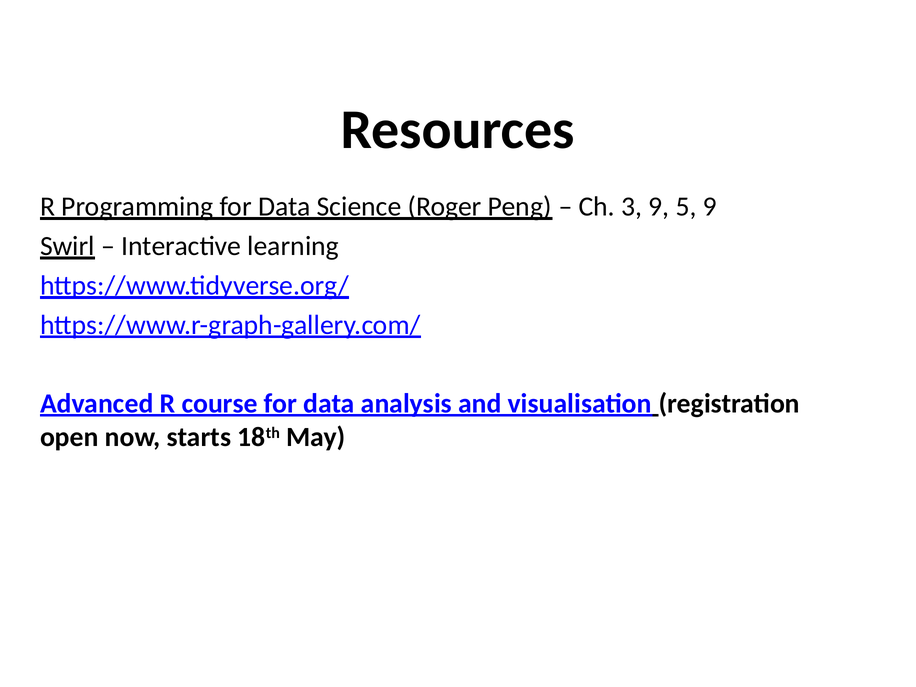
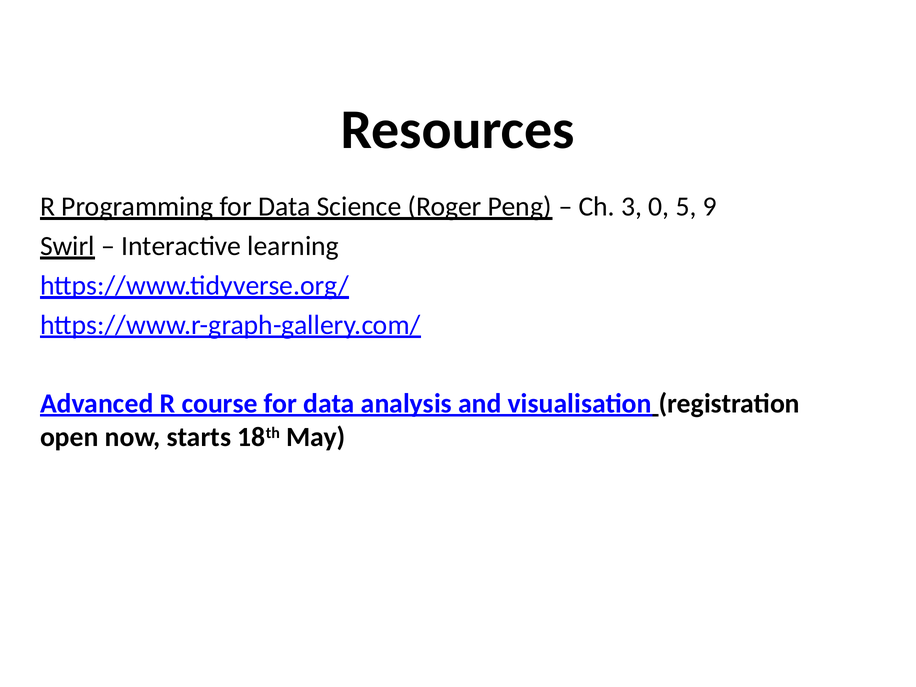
3 9: 9 -> 0
